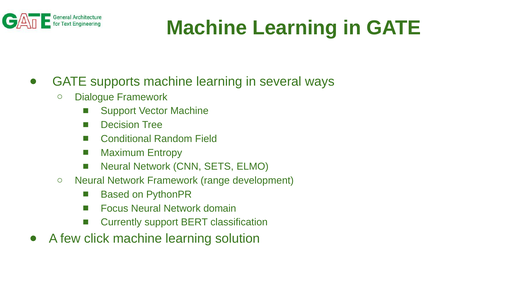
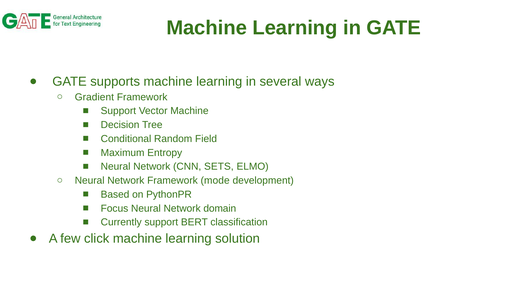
Dialogue: Dialogue -> Gradient
range: range -> mode
